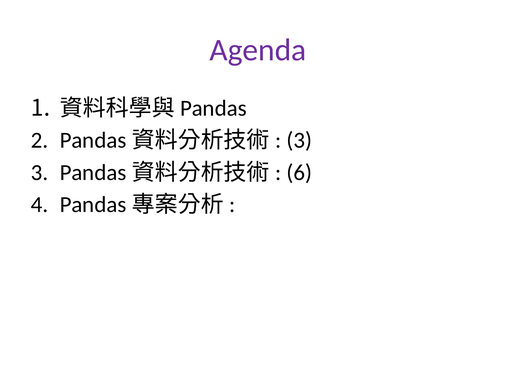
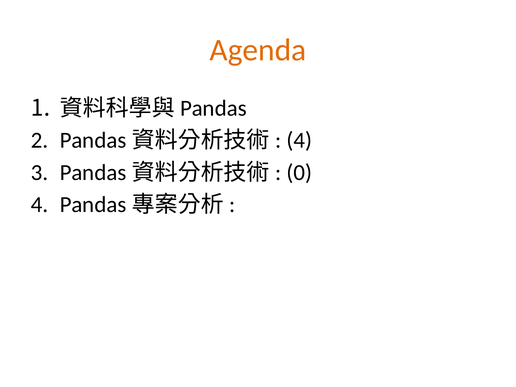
Agenda colour: purple -> orange
3 at (299, 140): 3 -> 4
6: 6 -> 0
